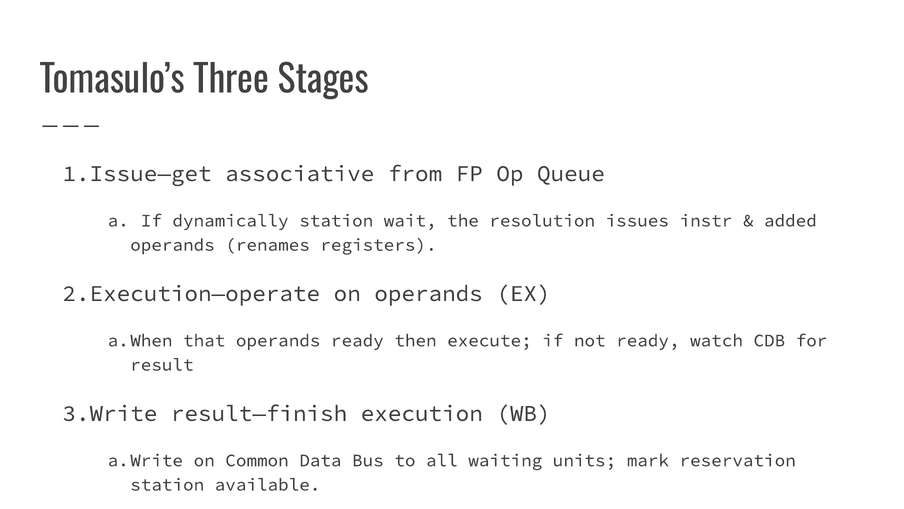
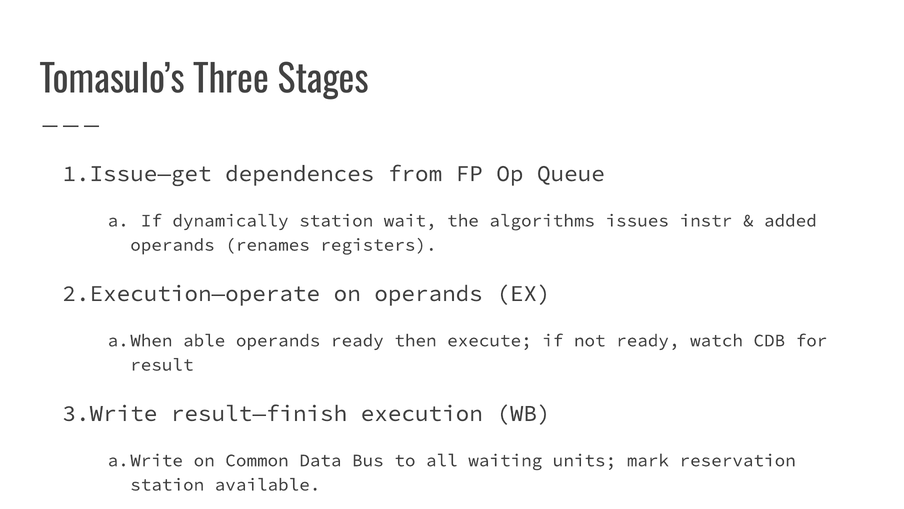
associative: associative -> dependences
resolution: resolution -> algorithms
that: that -> able
